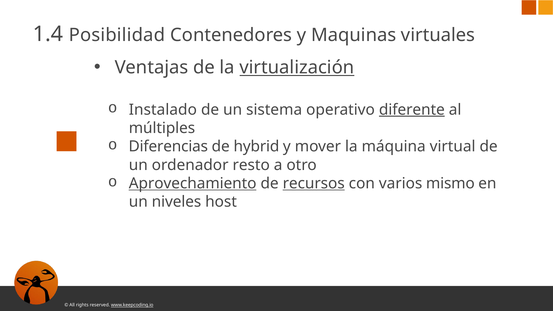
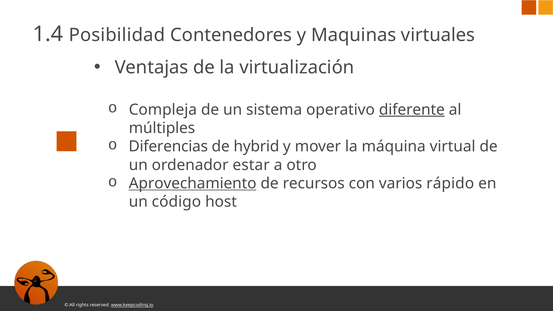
virtualización underline: present -> none
Instalado: Instalado -> Compleja
resto: resto -> estar
recursos underline: present -> none
mismo: mismo -> rápido
niveles: niveles -> código
